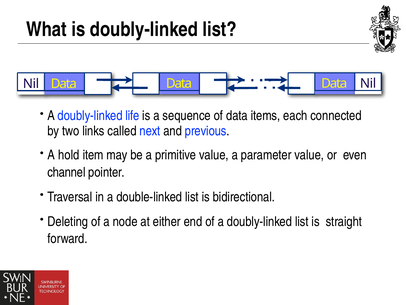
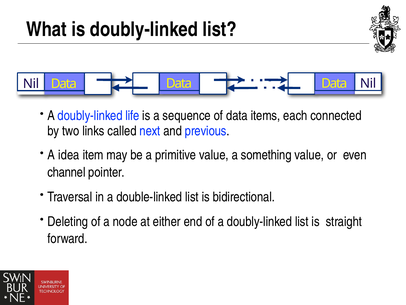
hold: hold -> idea
parameter: parameter -> something
